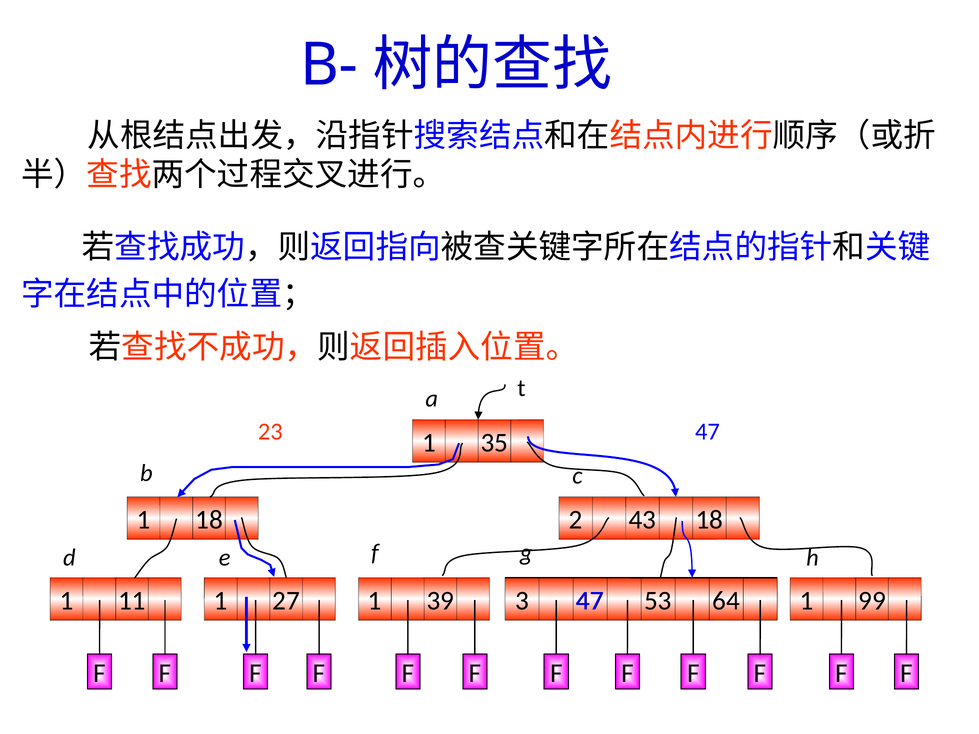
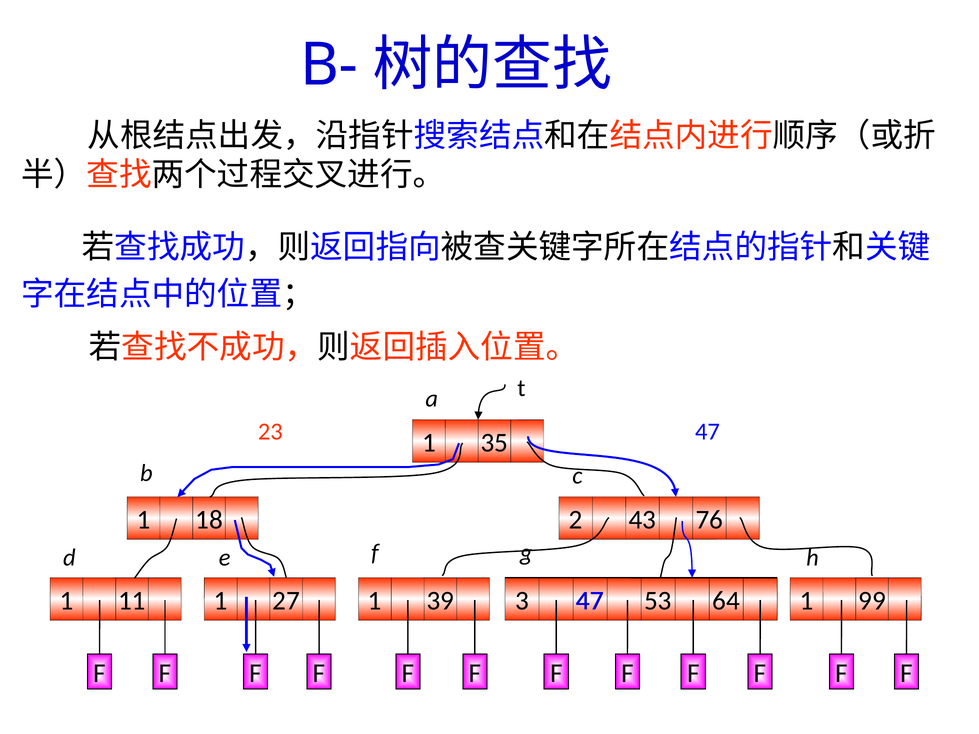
1 18: 18 -> 76
